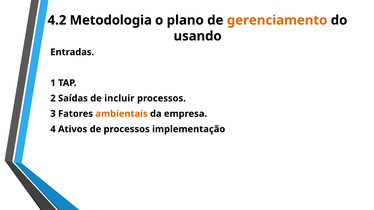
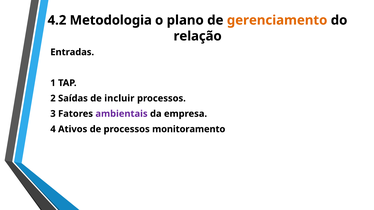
usando: usando -> relação
ambientais colour: orange -> purple
implementação: implementação -> monitoramento
